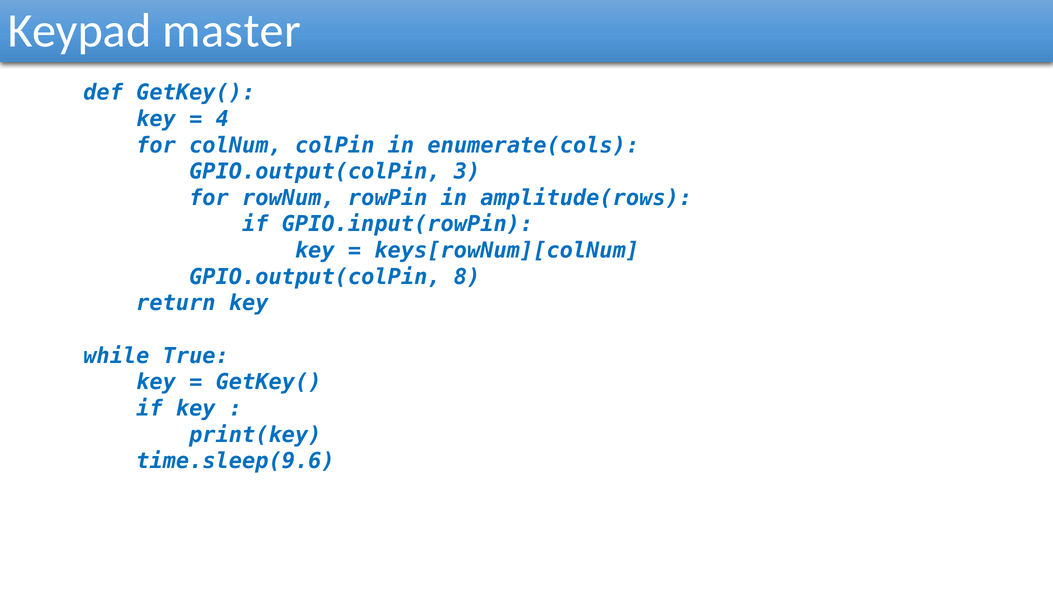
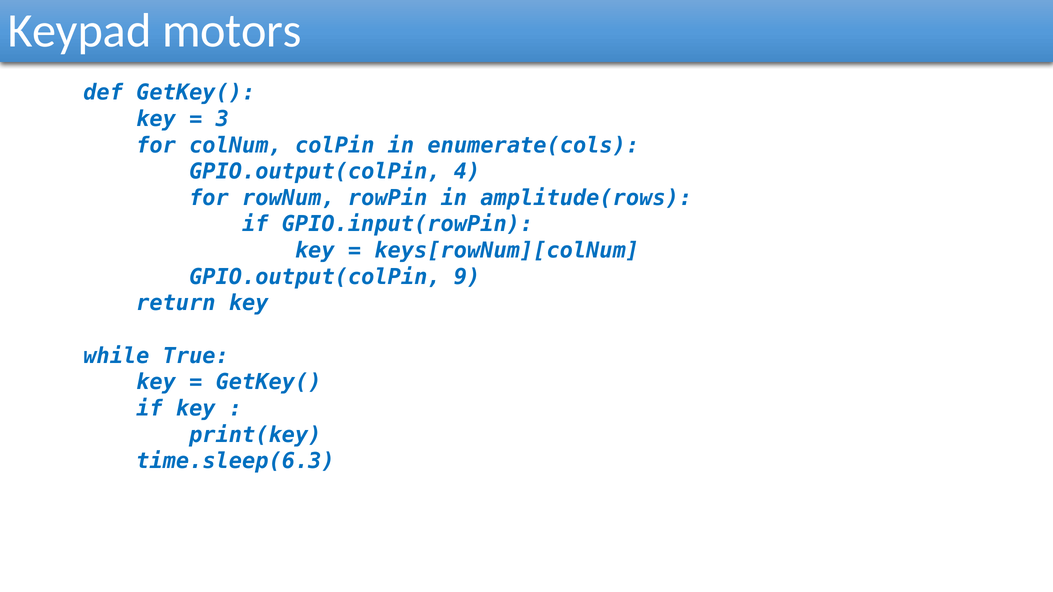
master: master -> motors
4: 4 -> 3
3: 3 -> 4
8: 8 -> 9
time.sleep(9.6: time.sleep(9.6 -> time.sleep(6.3
